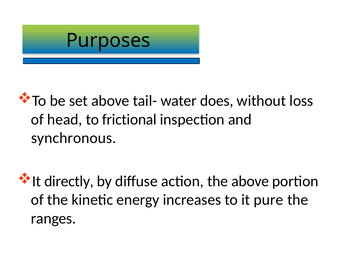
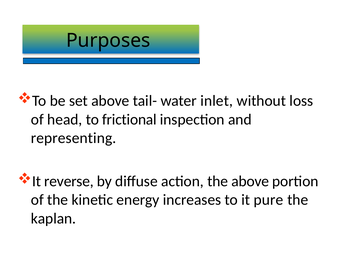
does: does -> inlet
synchronous: synchronous -> representing
directly: directly -> reverse
ranges: ranges -> kaplan
